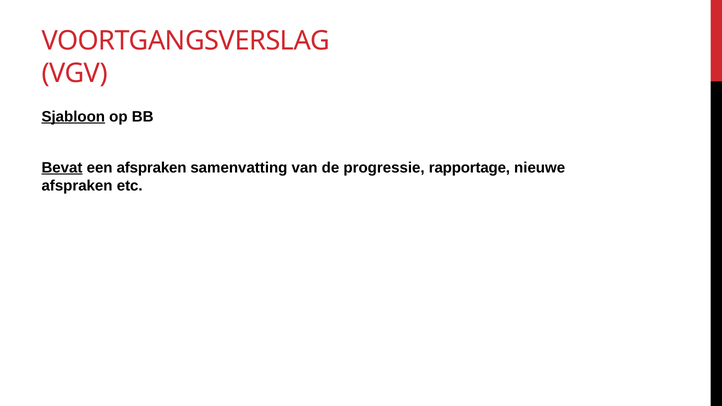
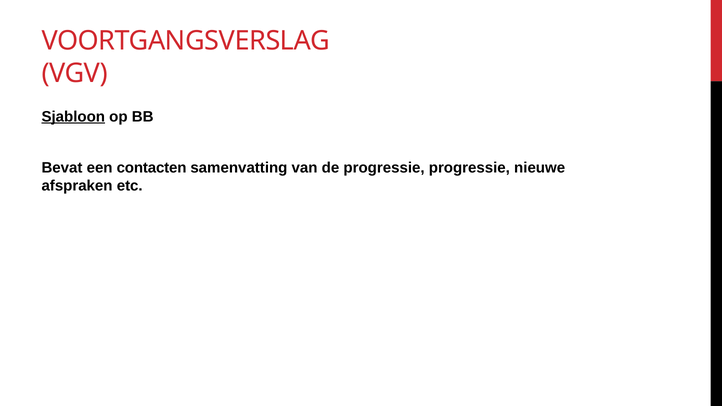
Bevat underline: present -> none
een afspraken: afspraken -> contacten
progressie rapportage: rapportage -> progressie
